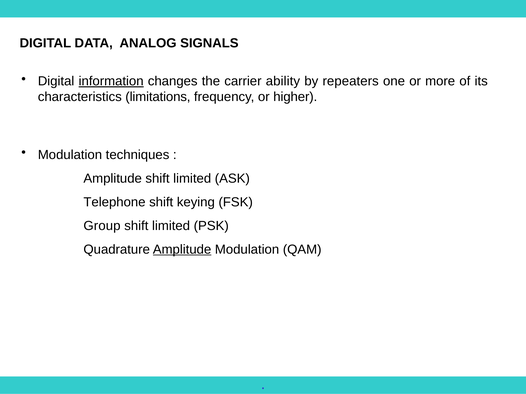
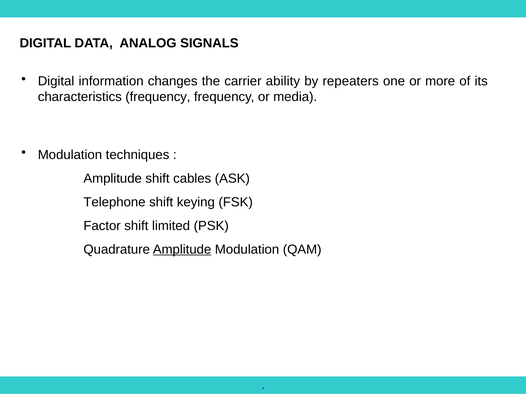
information underline: present -> none
characteristics limitations: limitations -> frequency
higher: higher -> media
Amplitude shift limited: limited -> cables
Group: Group -> Factor
